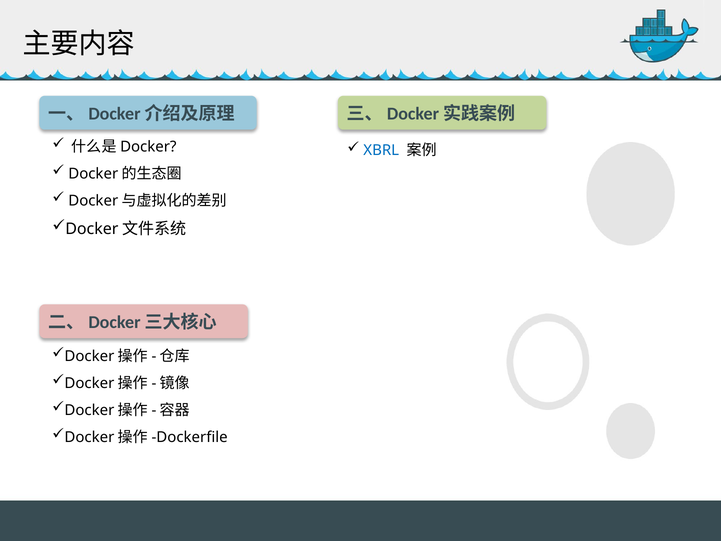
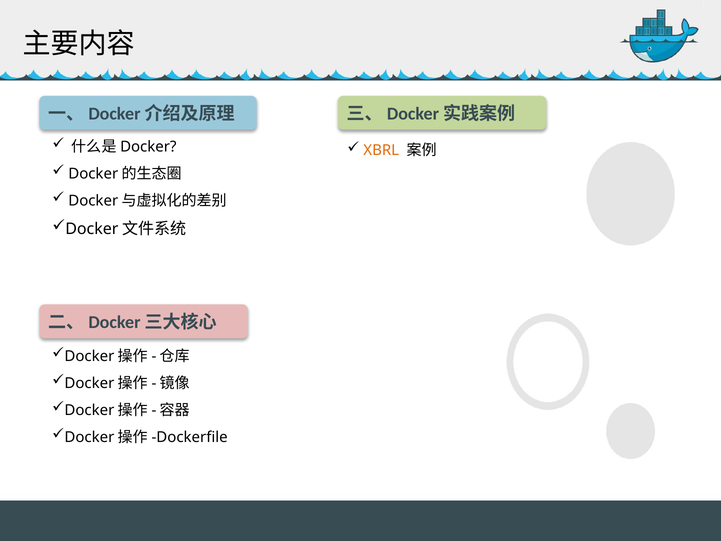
XBRL colour: blue -> orange
